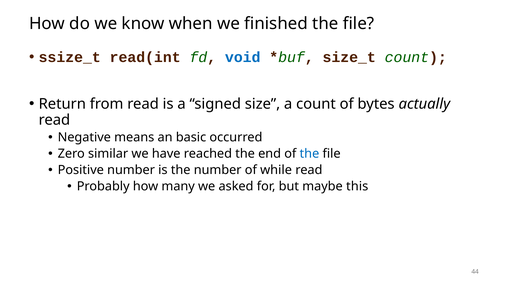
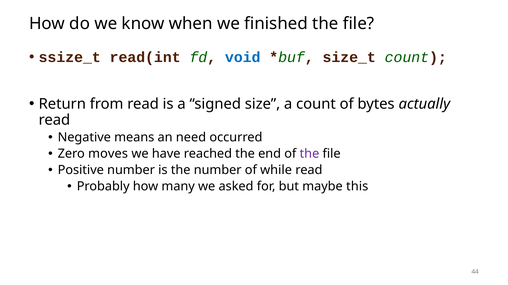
basic: basic -> need
similar: similar -> moves
the at (309, 154) colour: blue -> purple
